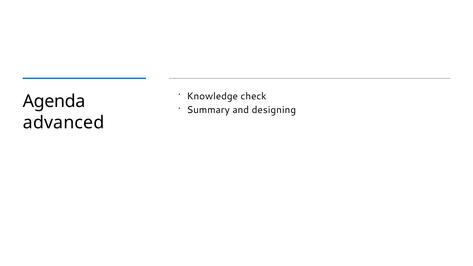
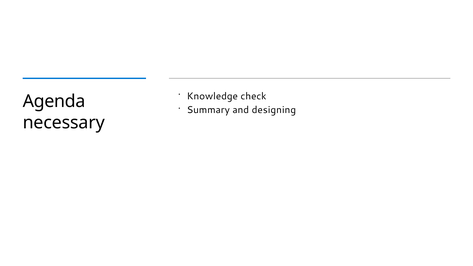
advanced: advanced -> necessary
